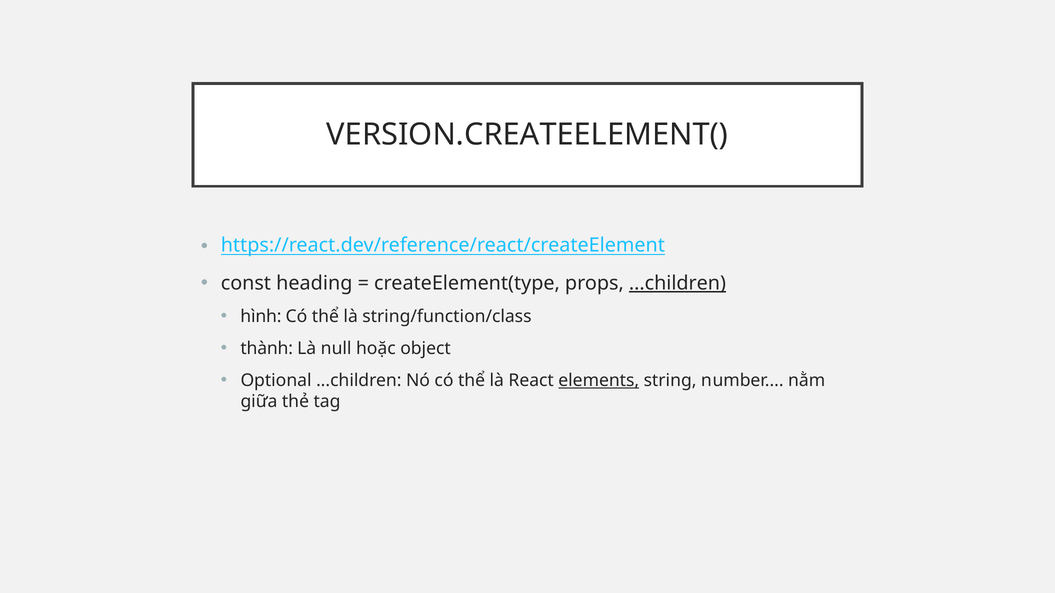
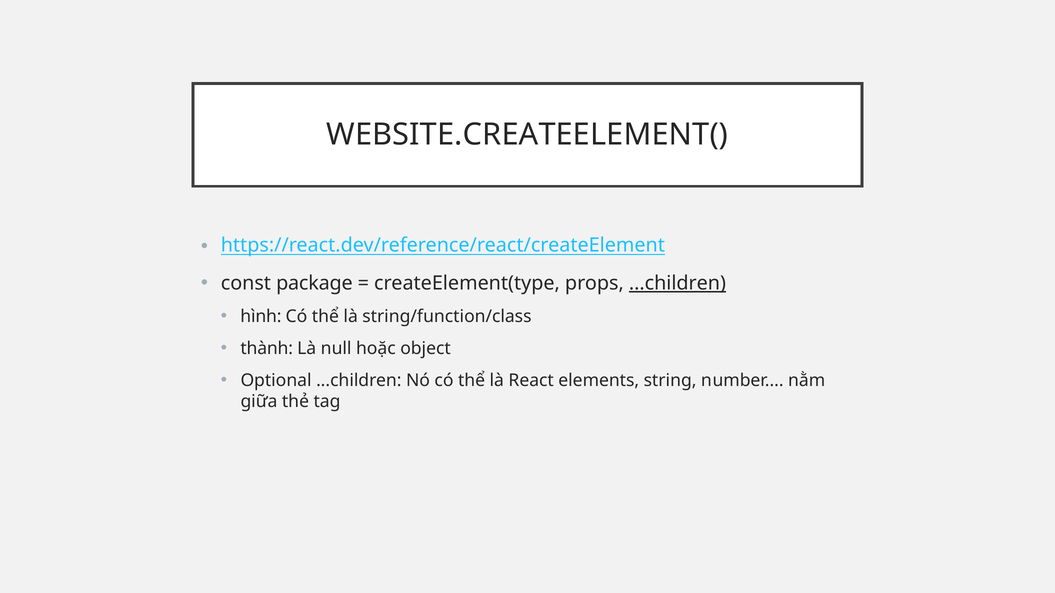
VERSION.CREATEELEMENT(: VERSION.CREATEELEMENT( -> WEBSITE.CREATEELEMENT(
heading: heading -> package
elements underline: present -> none
